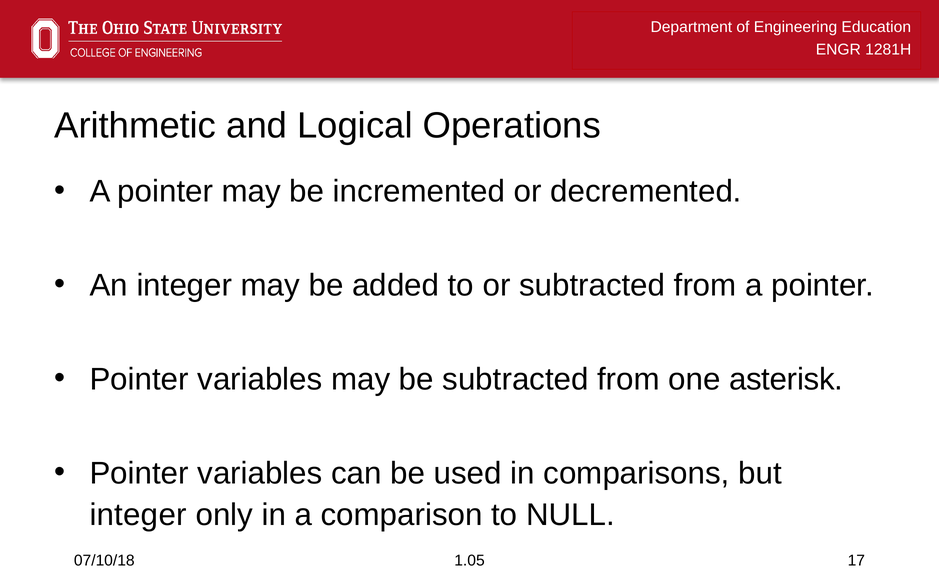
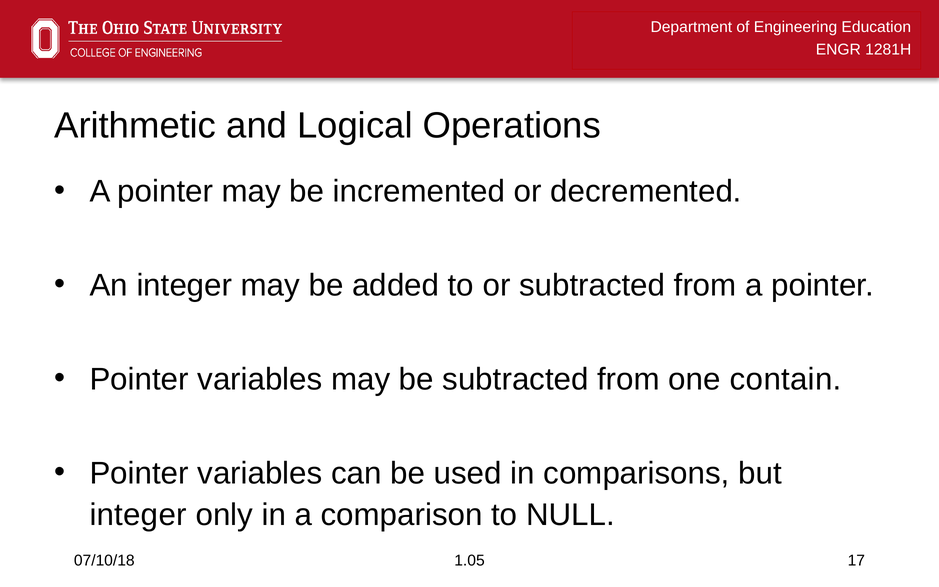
asterisk: asterisk -> contain
